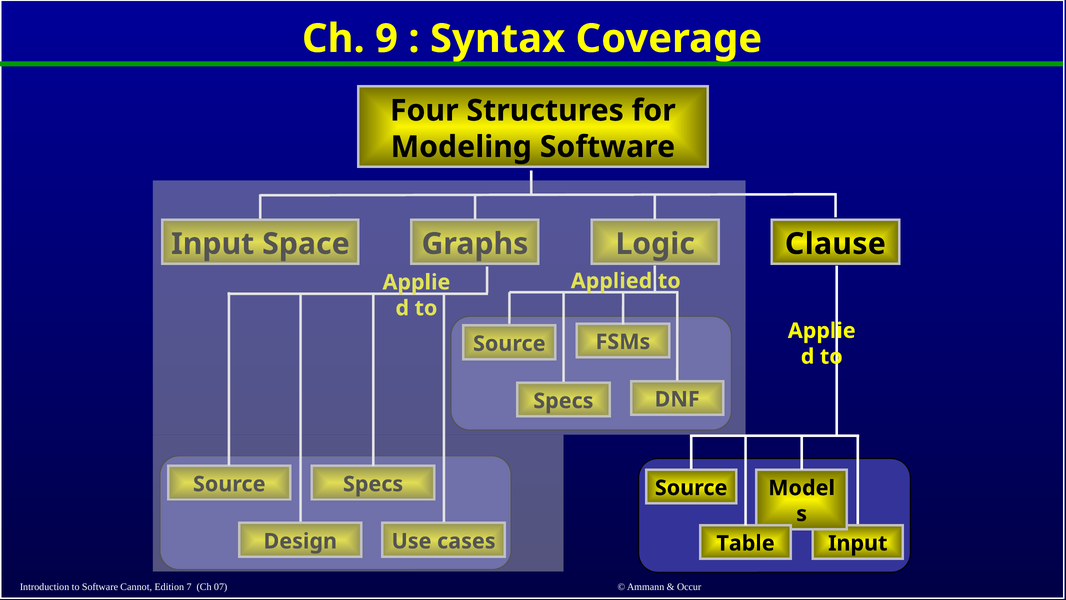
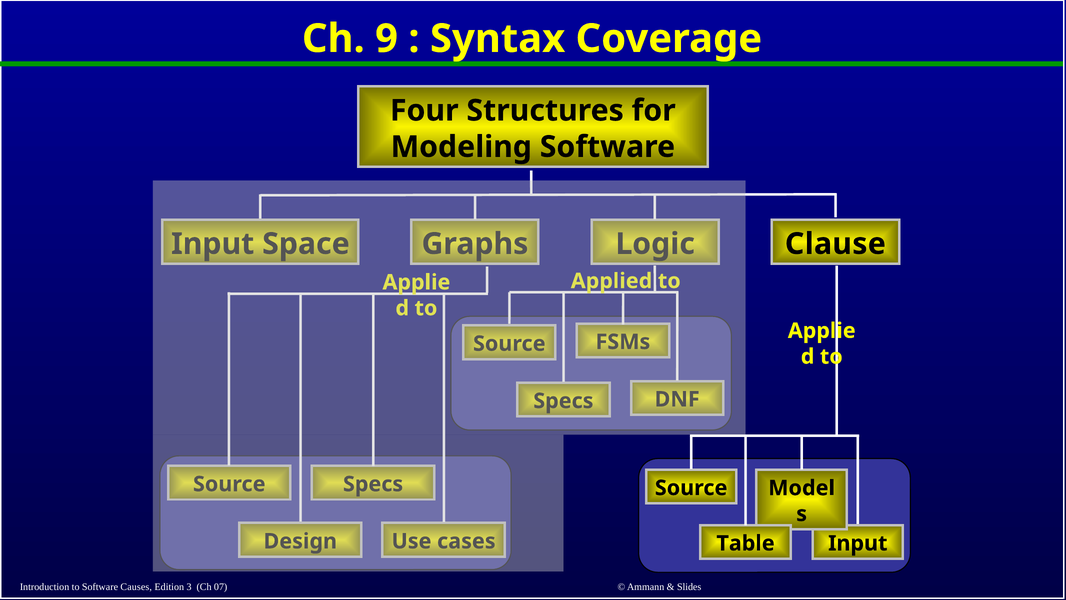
Cannot: Cannot -> Causes
7: 7 -> 3
Occur: Occur -> Slides
